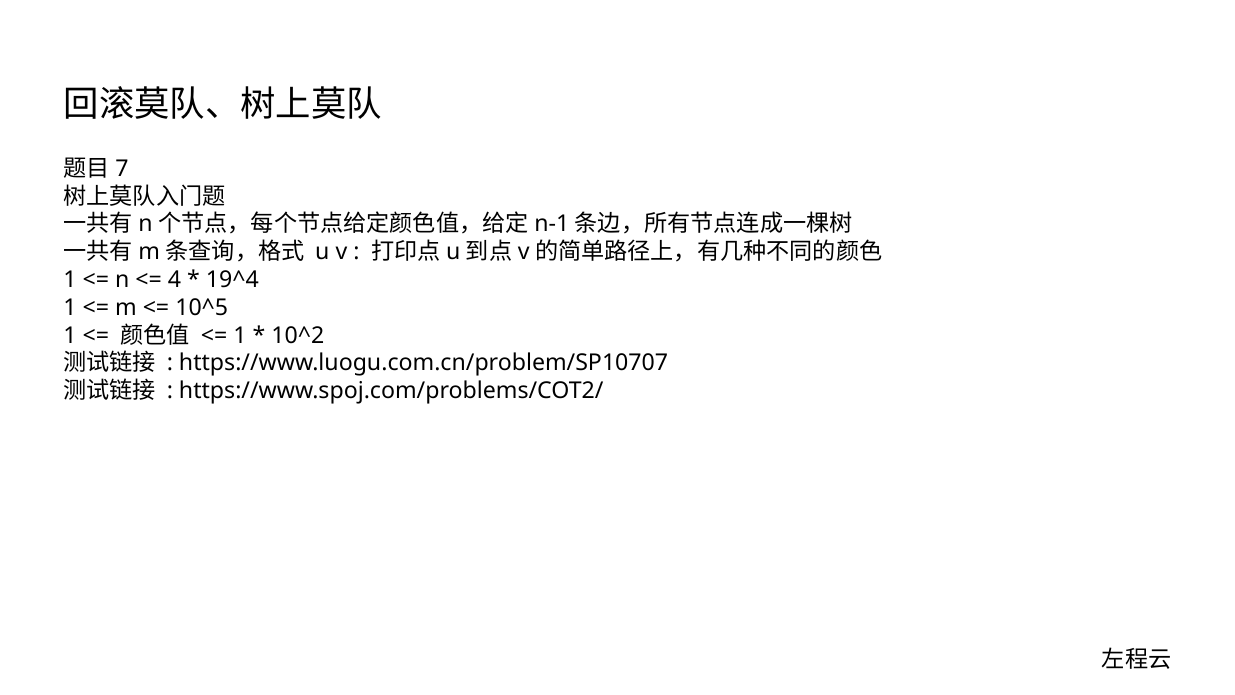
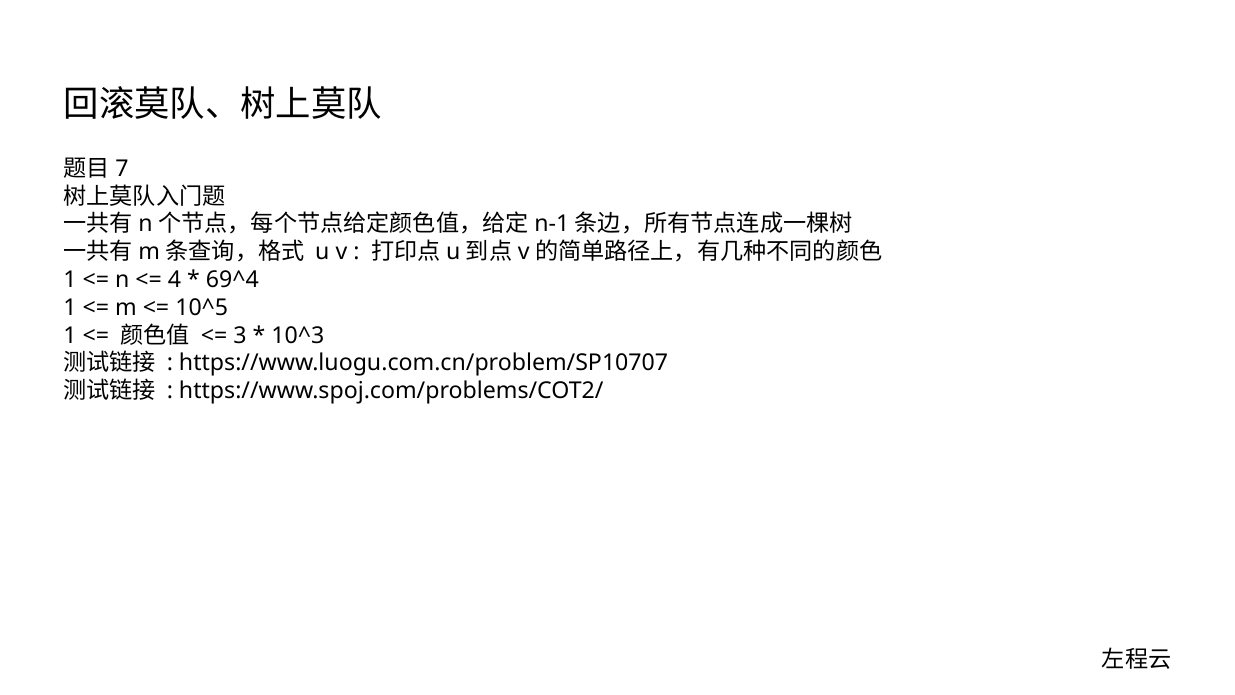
19^4: 19^4 -> 69^4
1 at (240, 335): 1 -> 3
10^2: 10^2 -> 10^3
